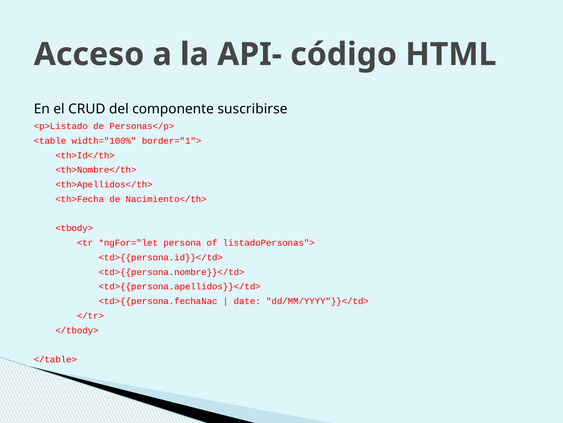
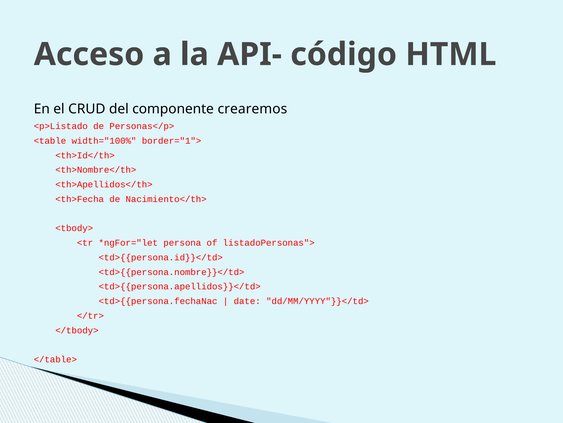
suscribirse: suscribirse -> crearemos
